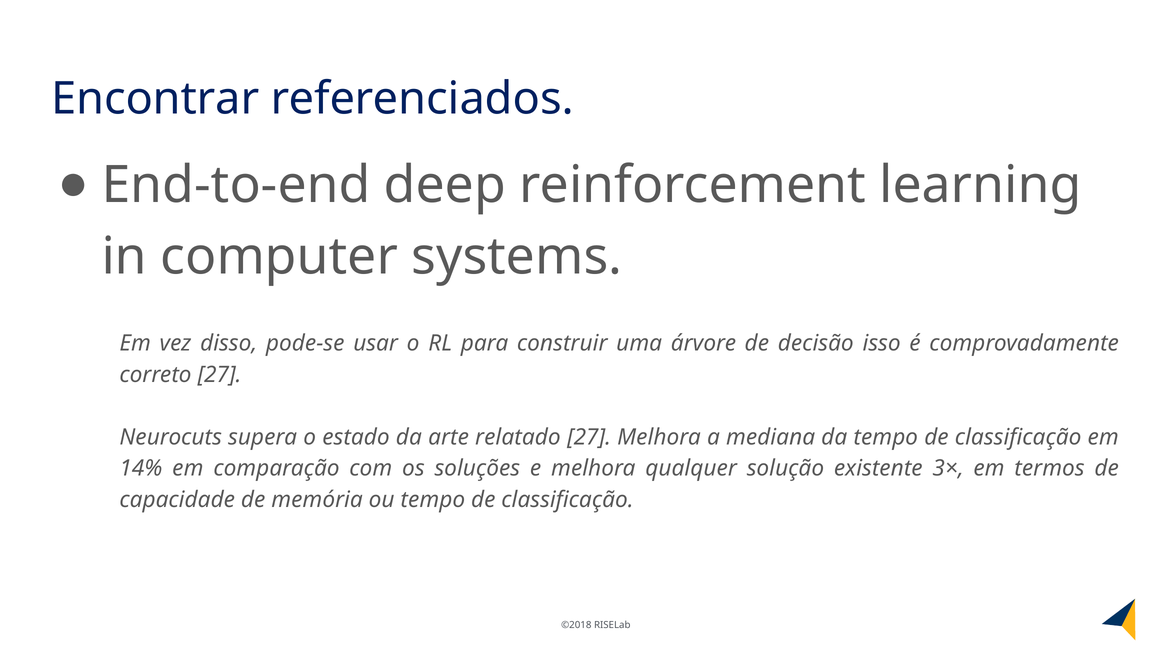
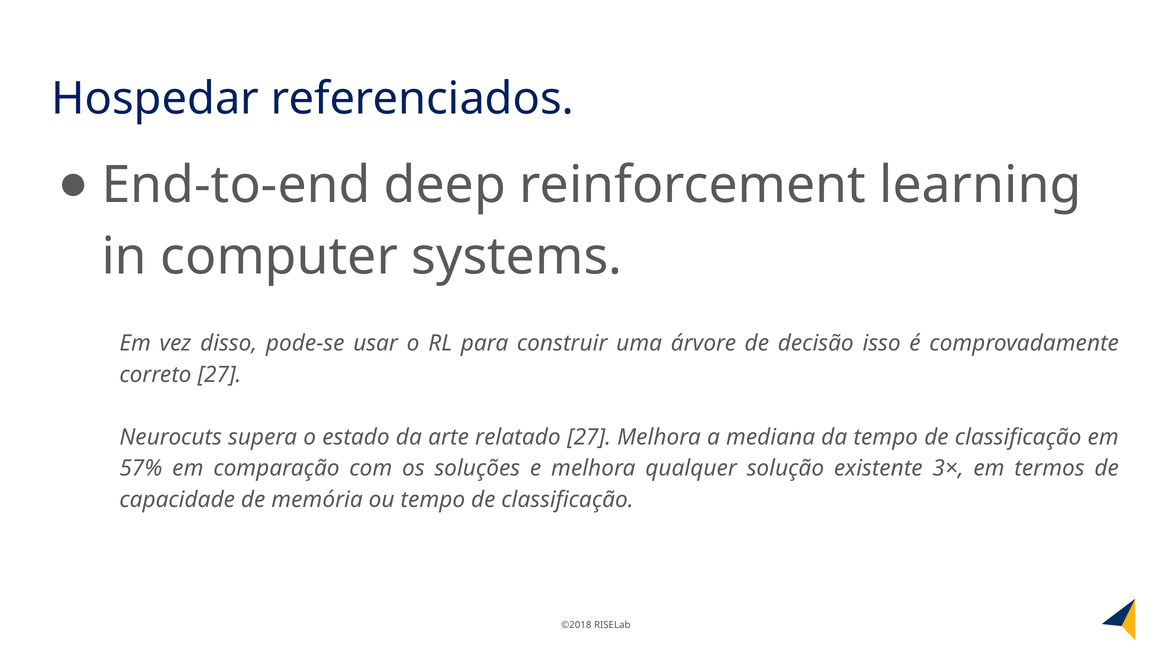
Encontrar: Encontrar -> Hospedar
14%: 14% -> 57%
